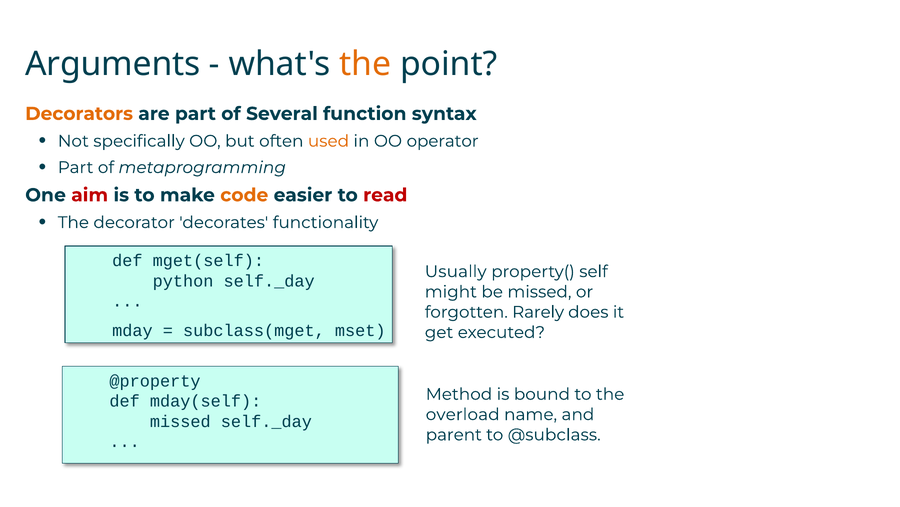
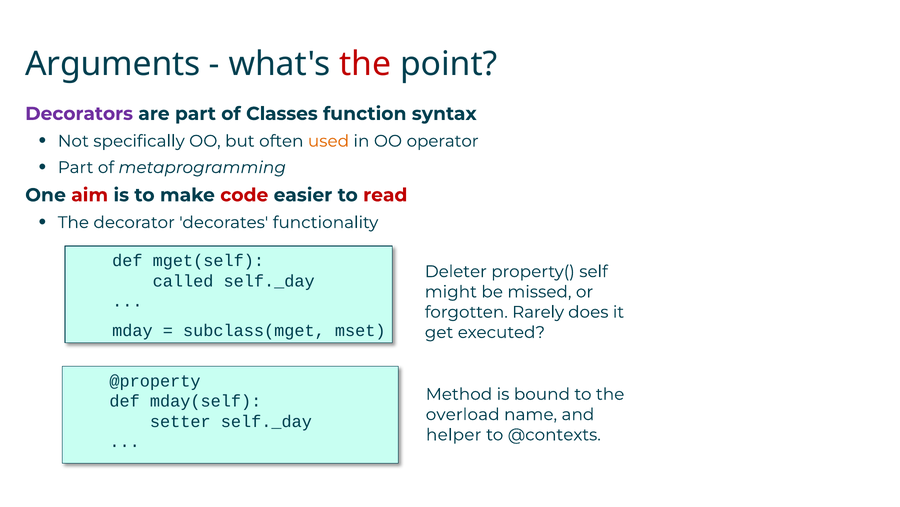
the at (365, 64) colour: orange -> red
Decorators colour: orange -> purple
Several: Several -> Classes
code colour: orange -> red
Usually: Usually -> Deleter
python: python -> called
missed at (180, 421): missed -> setter
parent: parent -> helper
@subclass: @subclass -> @contexts
